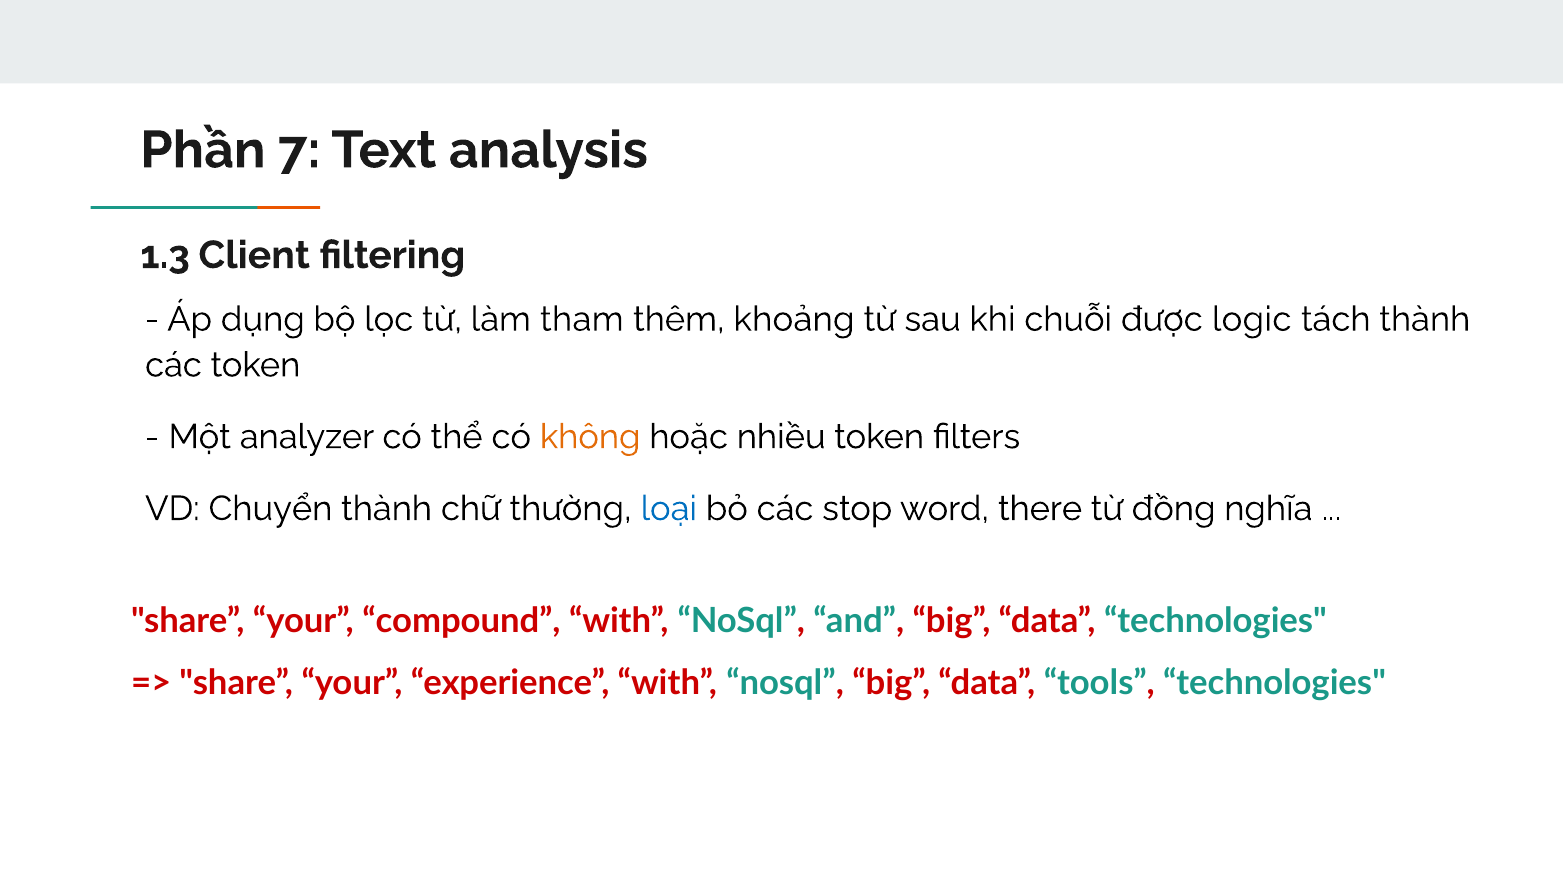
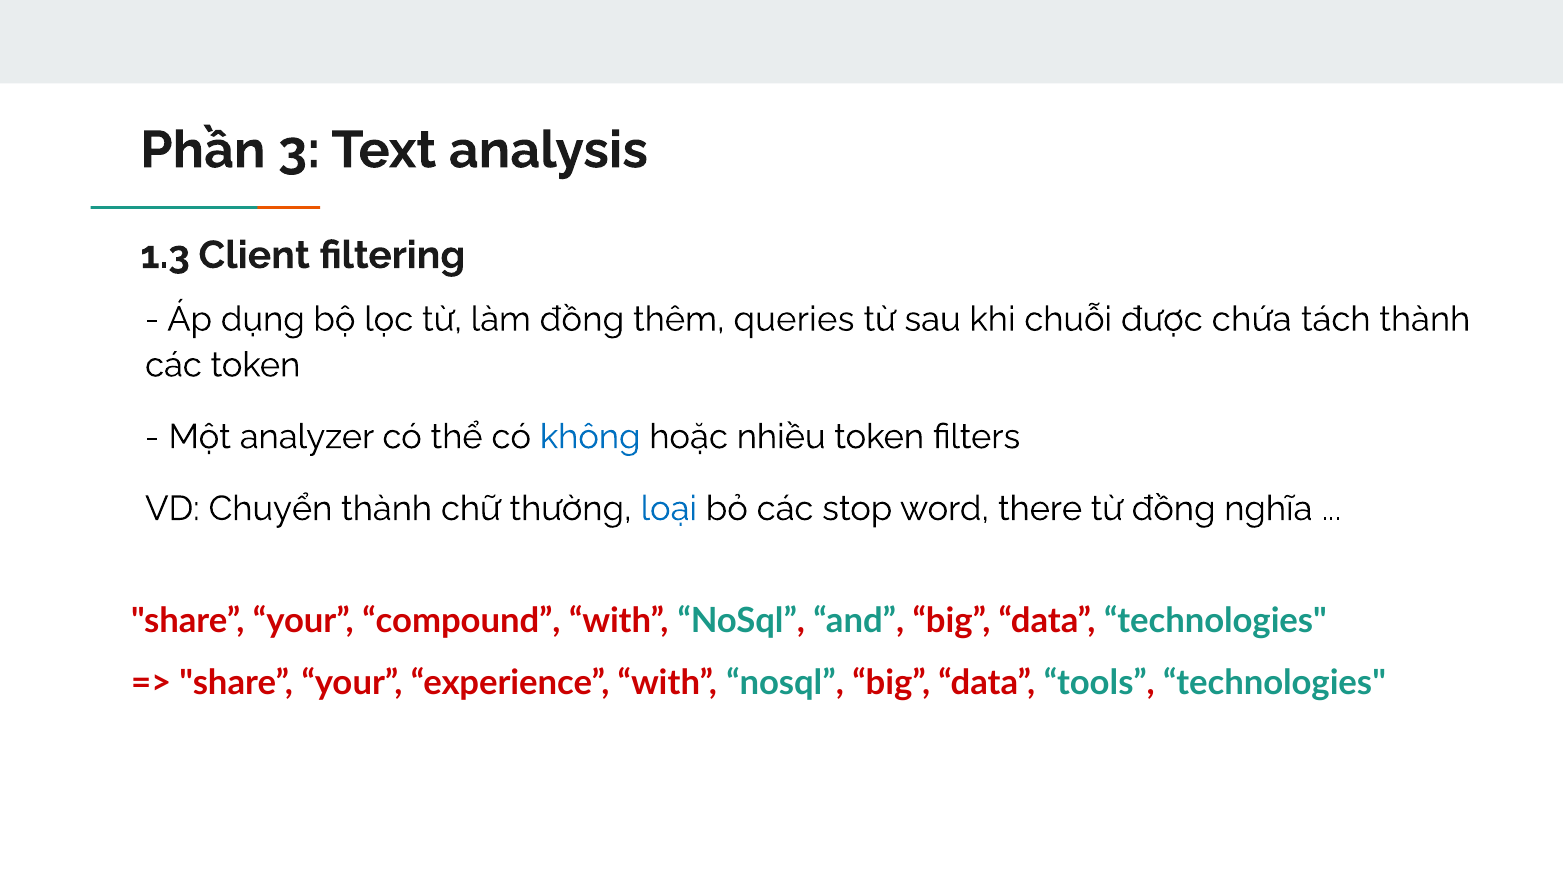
7: 7 -> 3
làm tham: tham -> đồng
khoảng: khoảng -> queries
logic: logic -> chứa
không colour: orange -> blue
